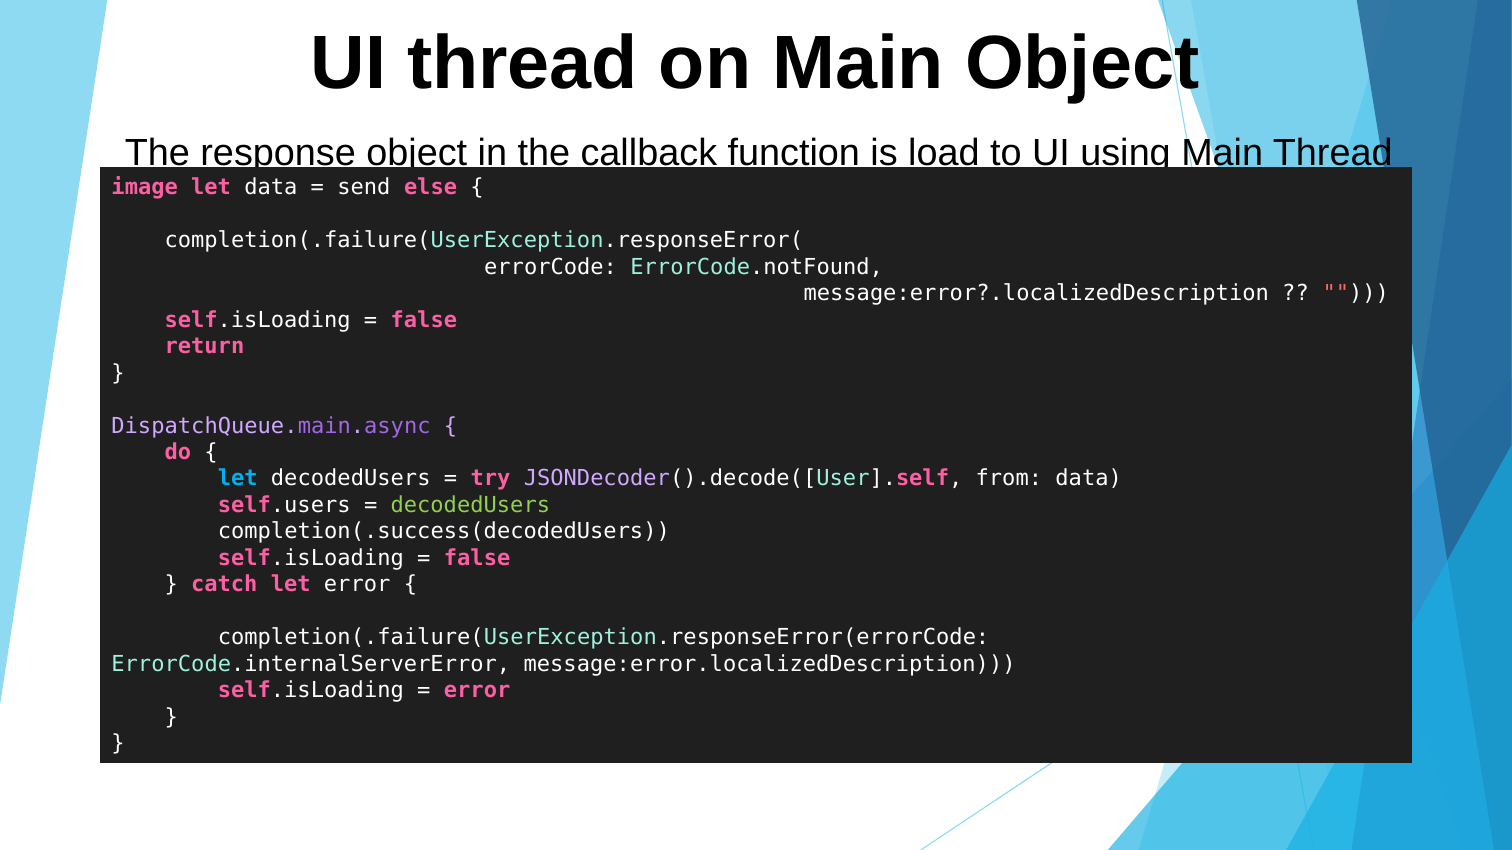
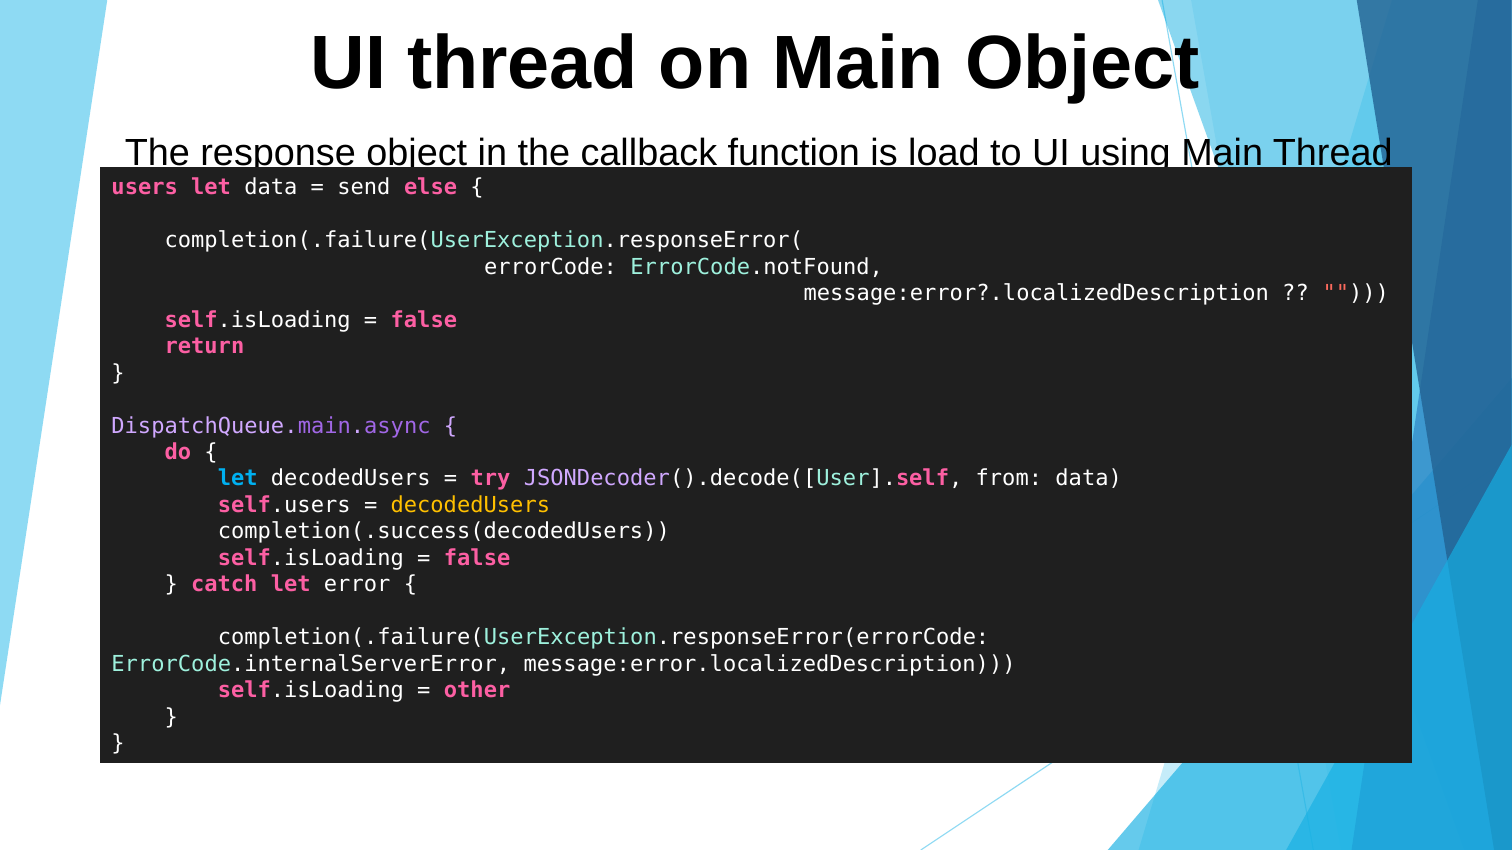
image: image -> users
decodedUsers at (470, 505) colour: light green -> yellow
error at (477, 691): error -> other
